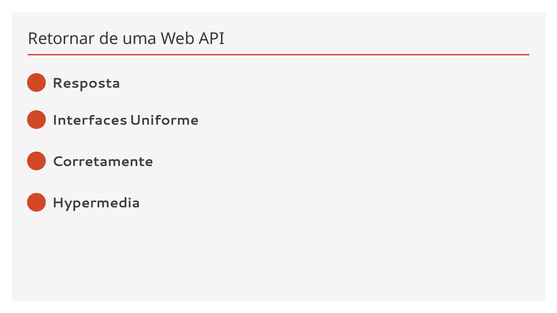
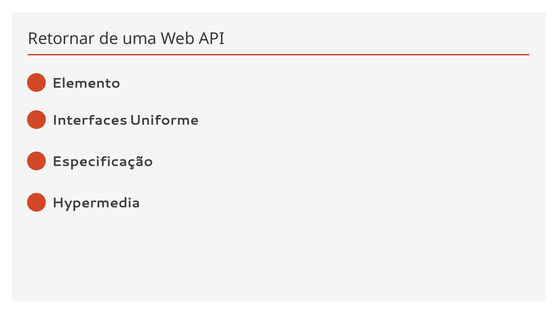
Resposta: Resposta -> Elemento
Corretamente: Corretamente -> Especificação
